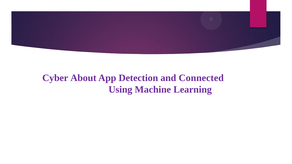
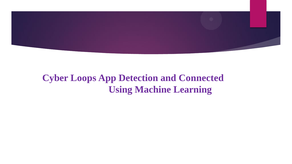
About: About -> Loops
